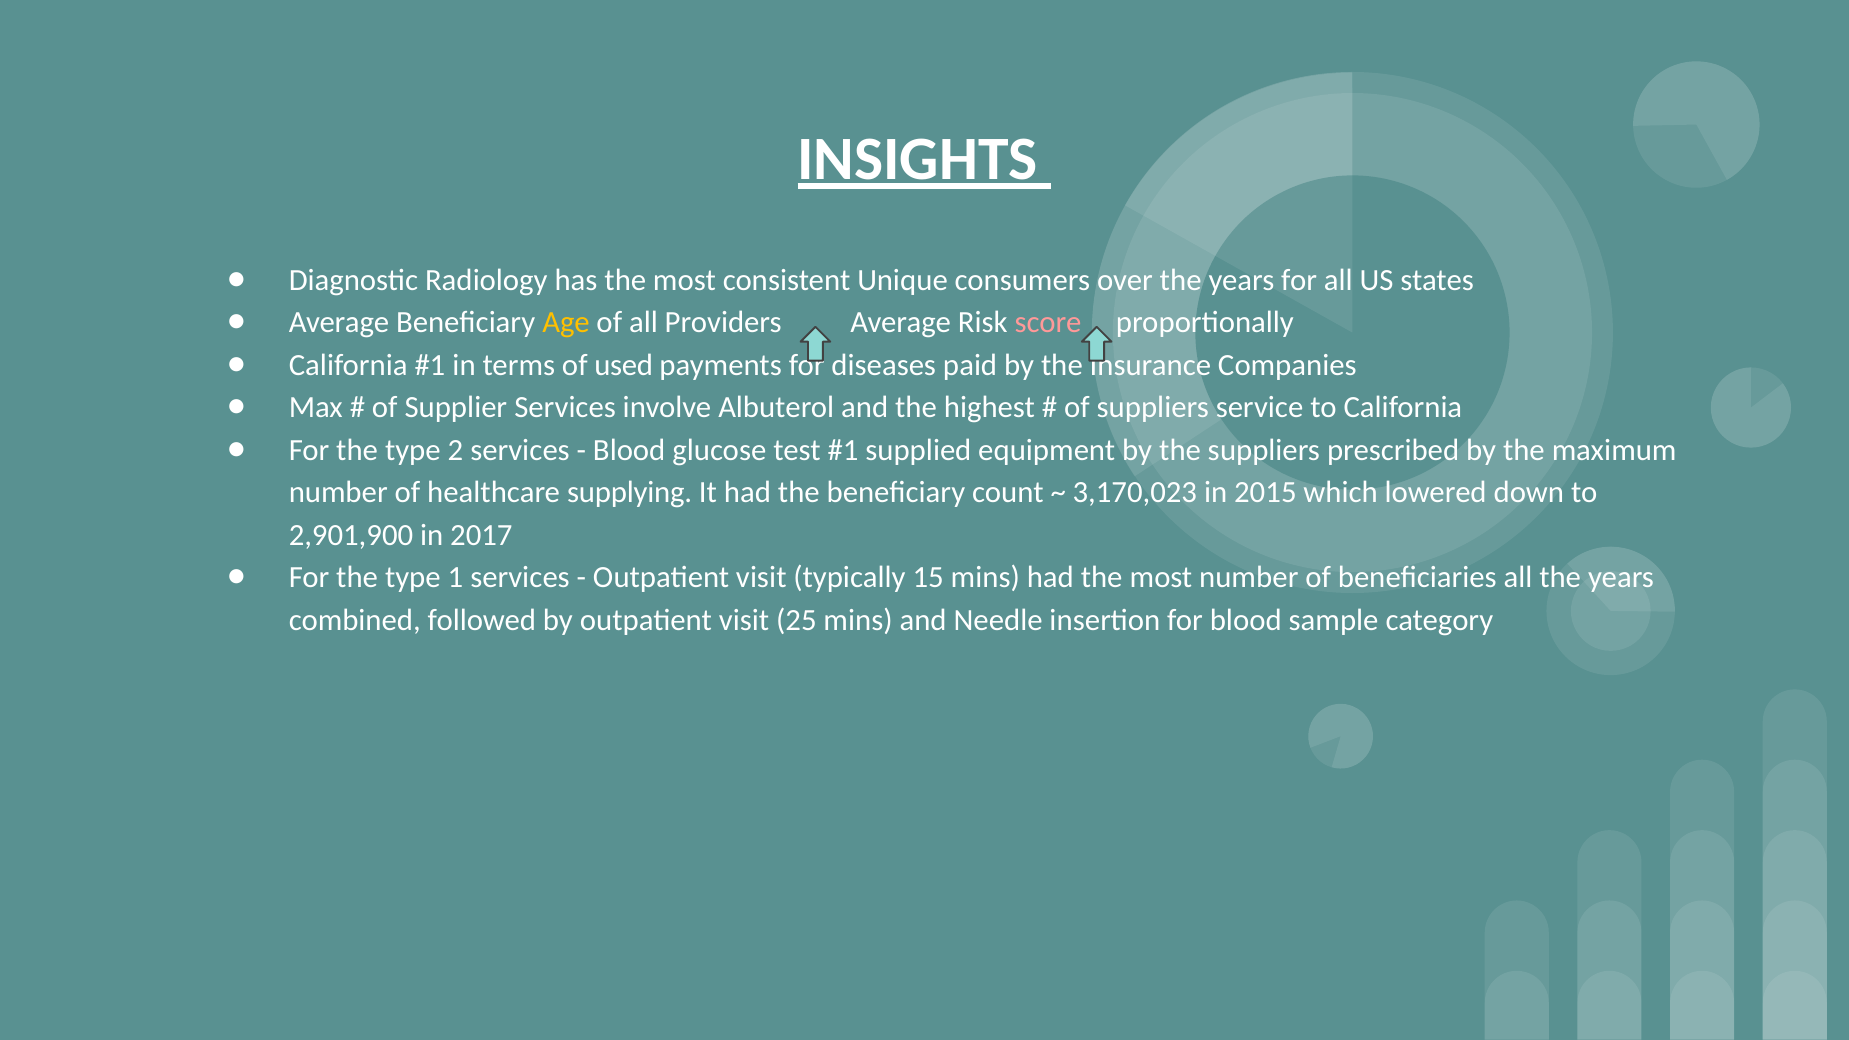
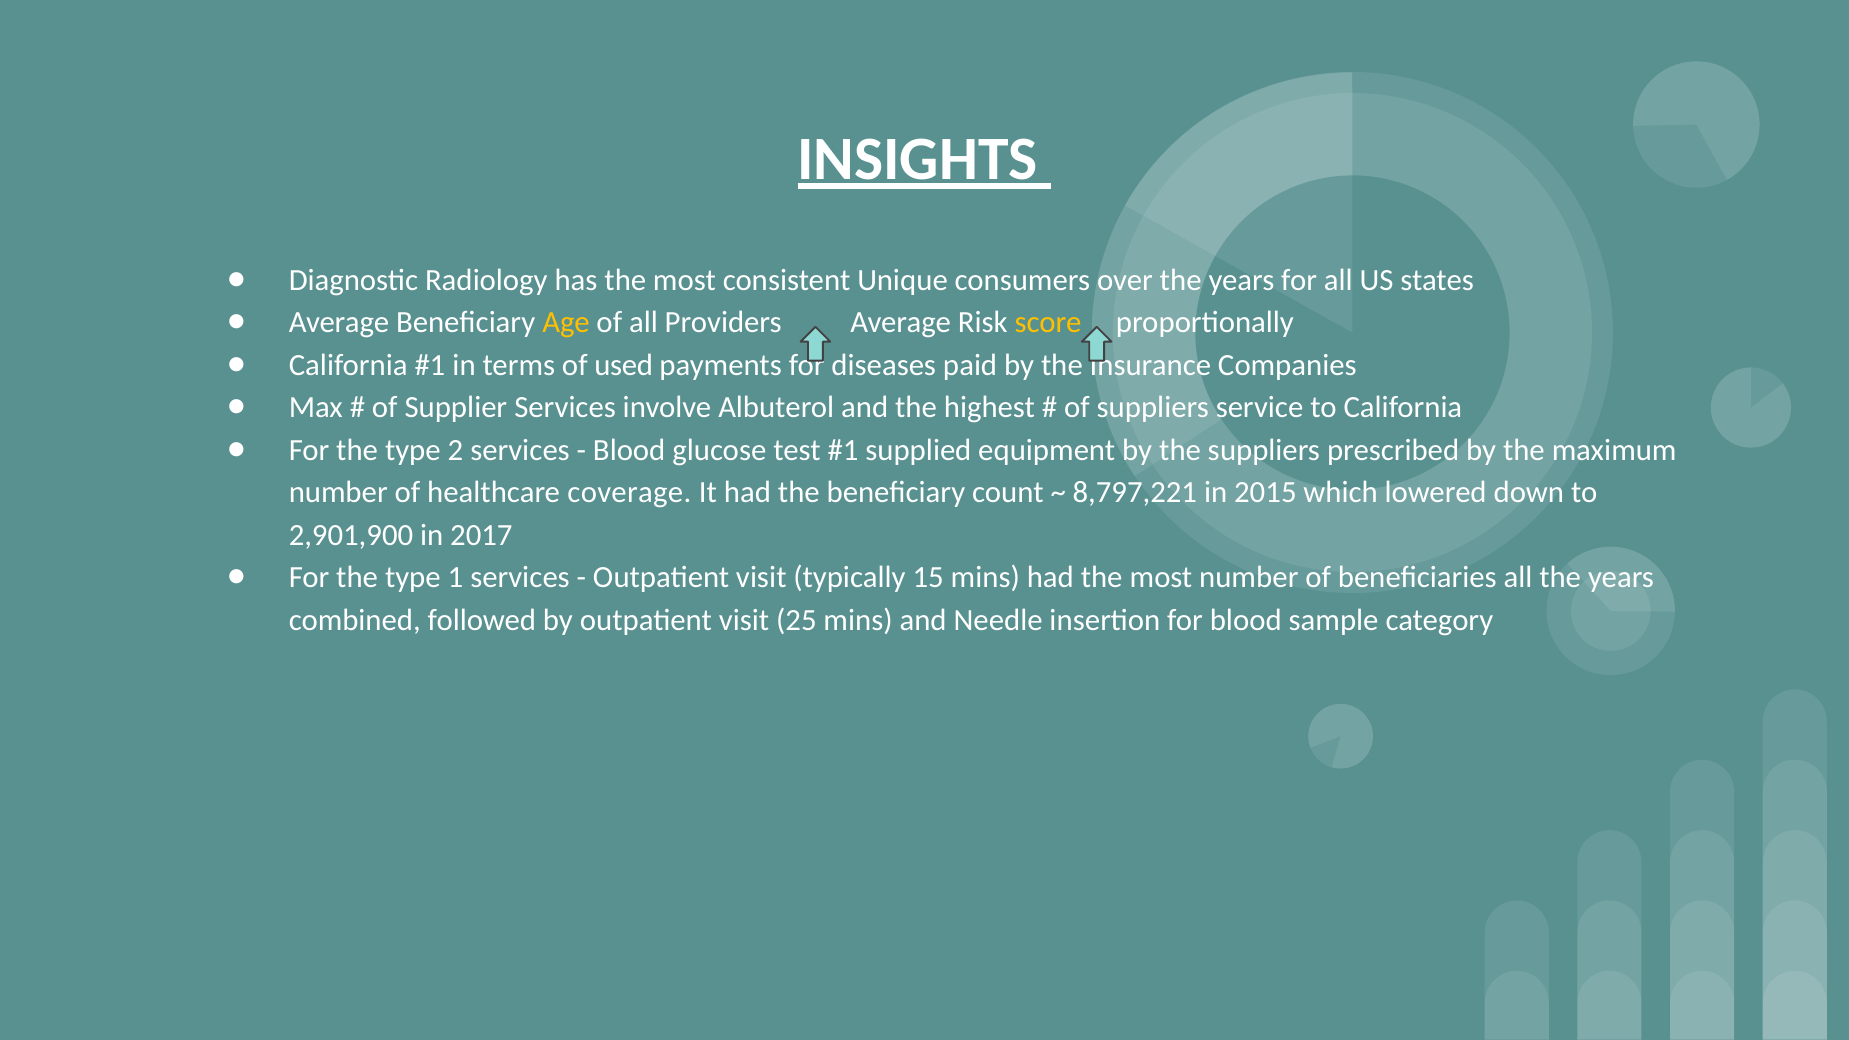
score colour: pink -> yellow
supplying: supplying -> coverage
3,170,023: 3,170,023 -> 8,797,221
